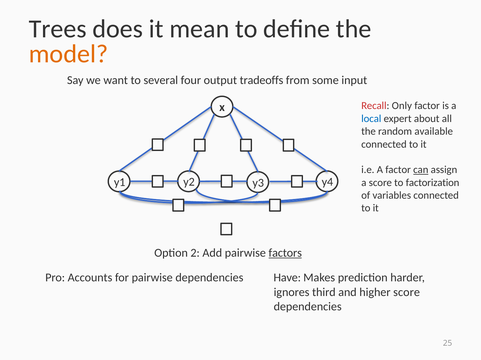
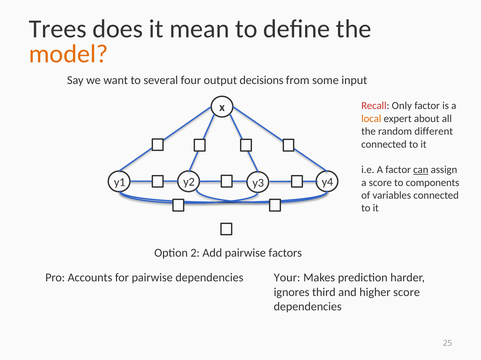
tradeoffs: tradeoffs -> decisions
local colour: blue -> orange
available: available -> different
factorization: factorization -> components
factors underline: present -> none
Have: Have -> Your
